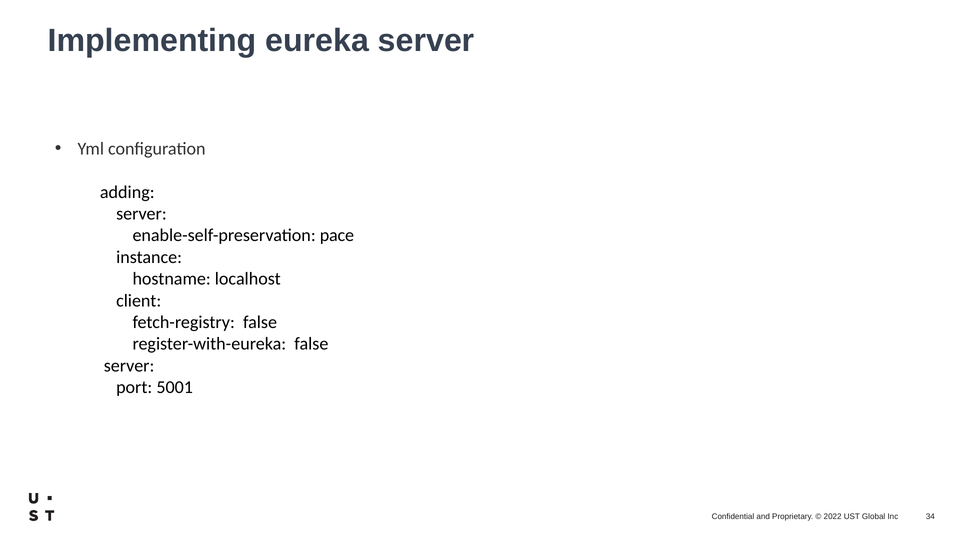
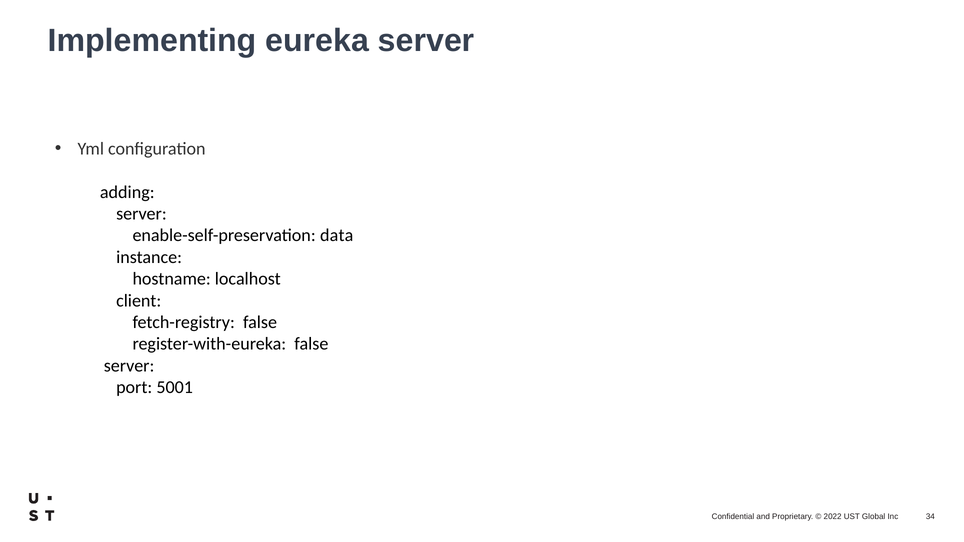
pace: pace -> data
